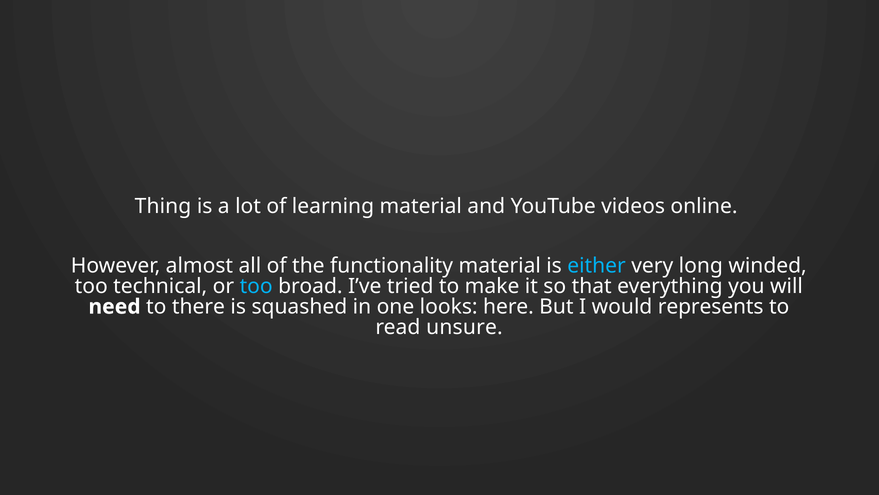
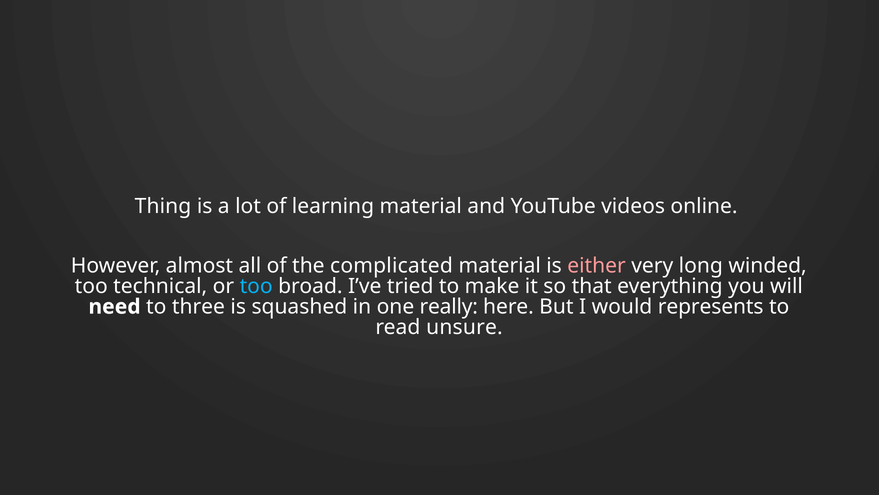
functionality: functionality -> complicated
either colour: light blue -> pink
there: there -> three
looks: looks -> really
